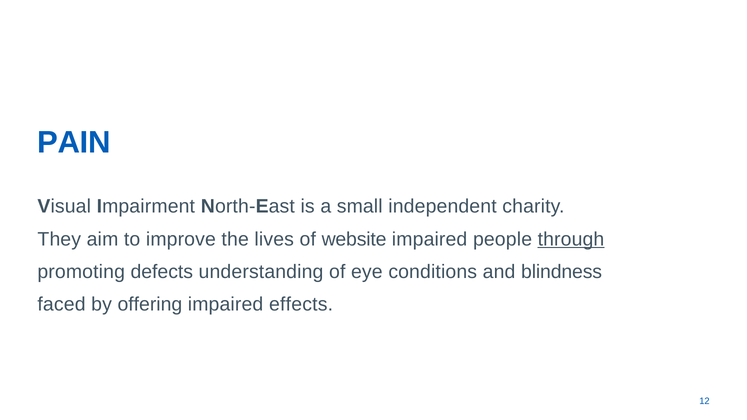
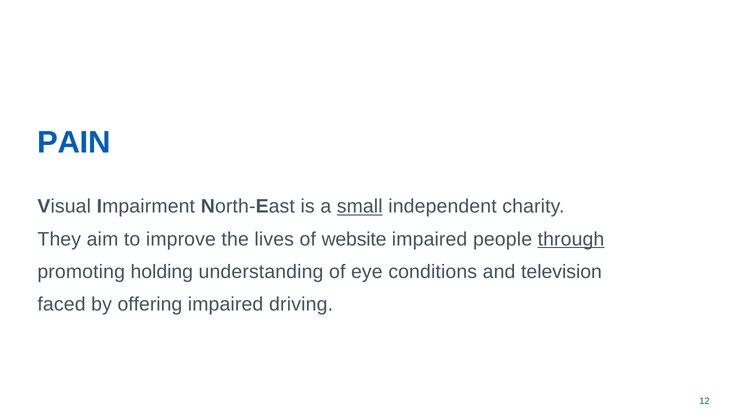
small underline: none -> present
defects: defects -> holding
blindness: blindness -> television
effects: effects -> driving
